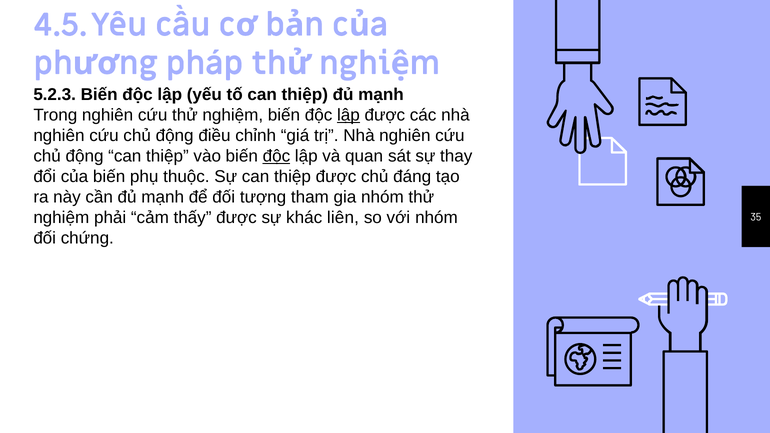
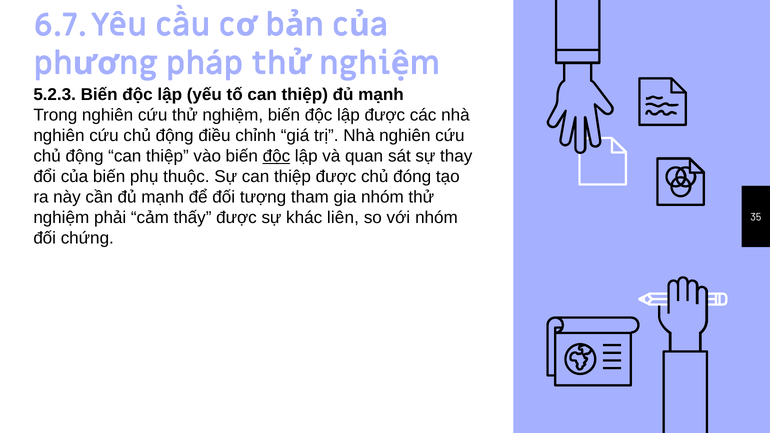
4.5: 4.5 -> 6.7
lập at (348, 115) underline: present -> none
đáng: đáng -> đóng
